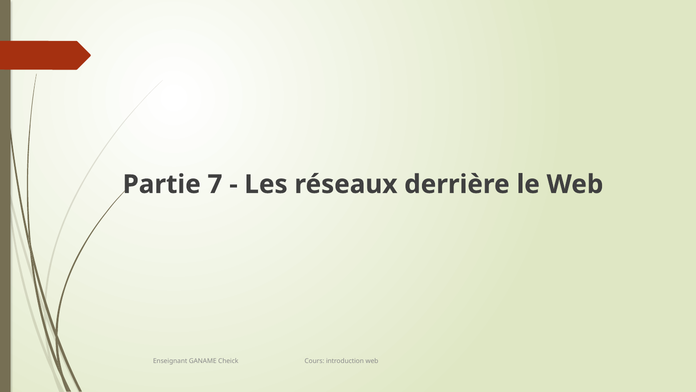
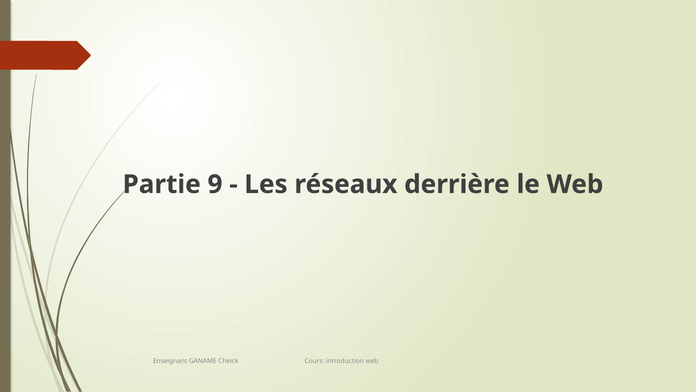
7: 7 -> 9
